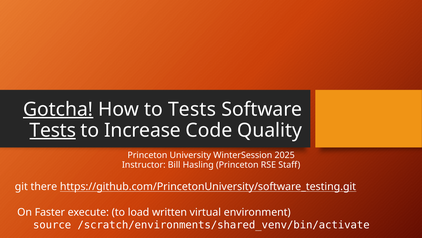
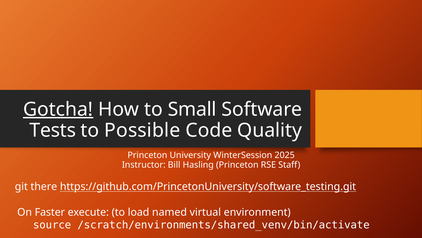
to Tests: Tests -> Small
Tests at (53, 130) underline: present -> none
Increase: Increase -> Possible
written: written -> named
